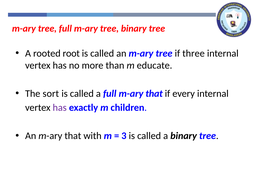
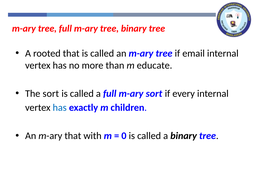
rooted root: root -> that
three: three -> email
full m-ary that: that -> sort
has at (60, 107) colour: purple -> blue
3: 3 -> 0
